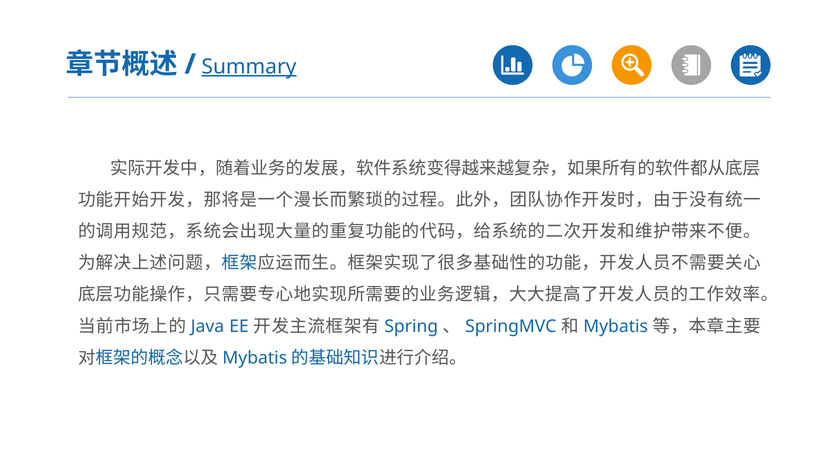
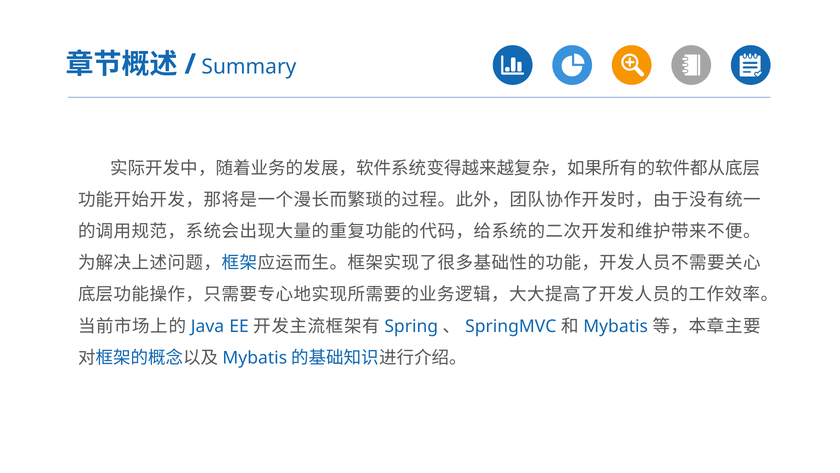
Summary underline: present -> none
